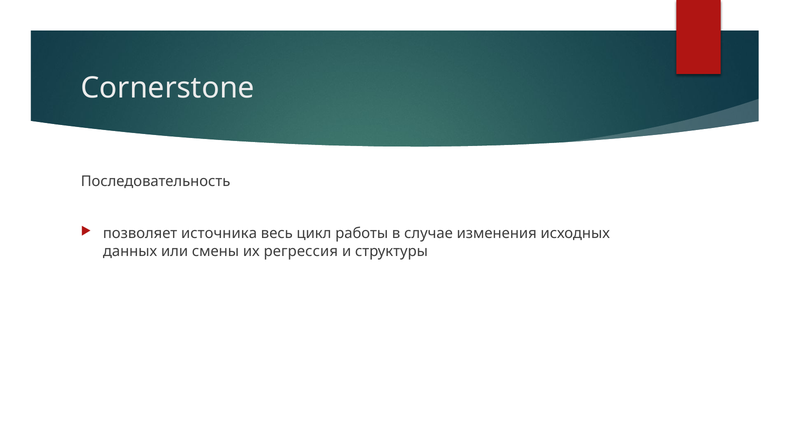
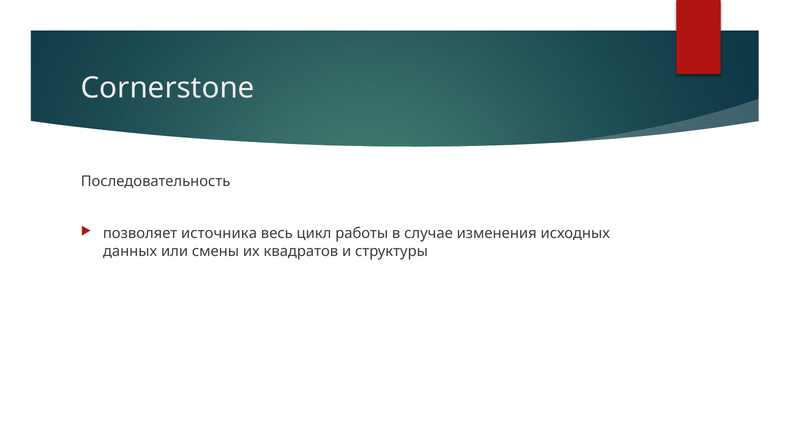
регрессия: регрессия -> квадратов
